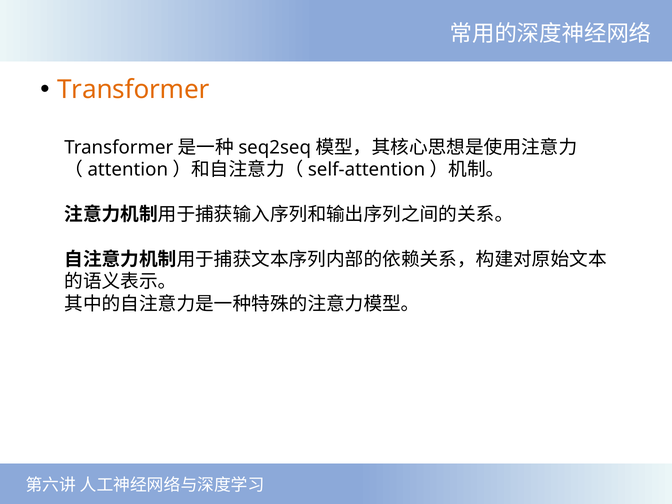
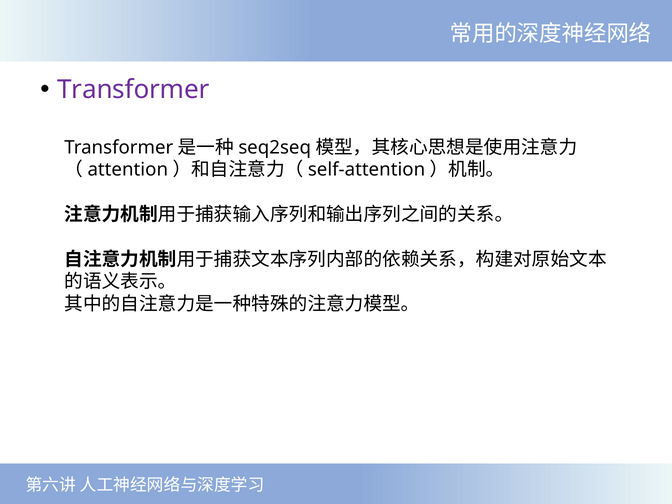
Transformer at (133, 89) colour: orange -> purple
